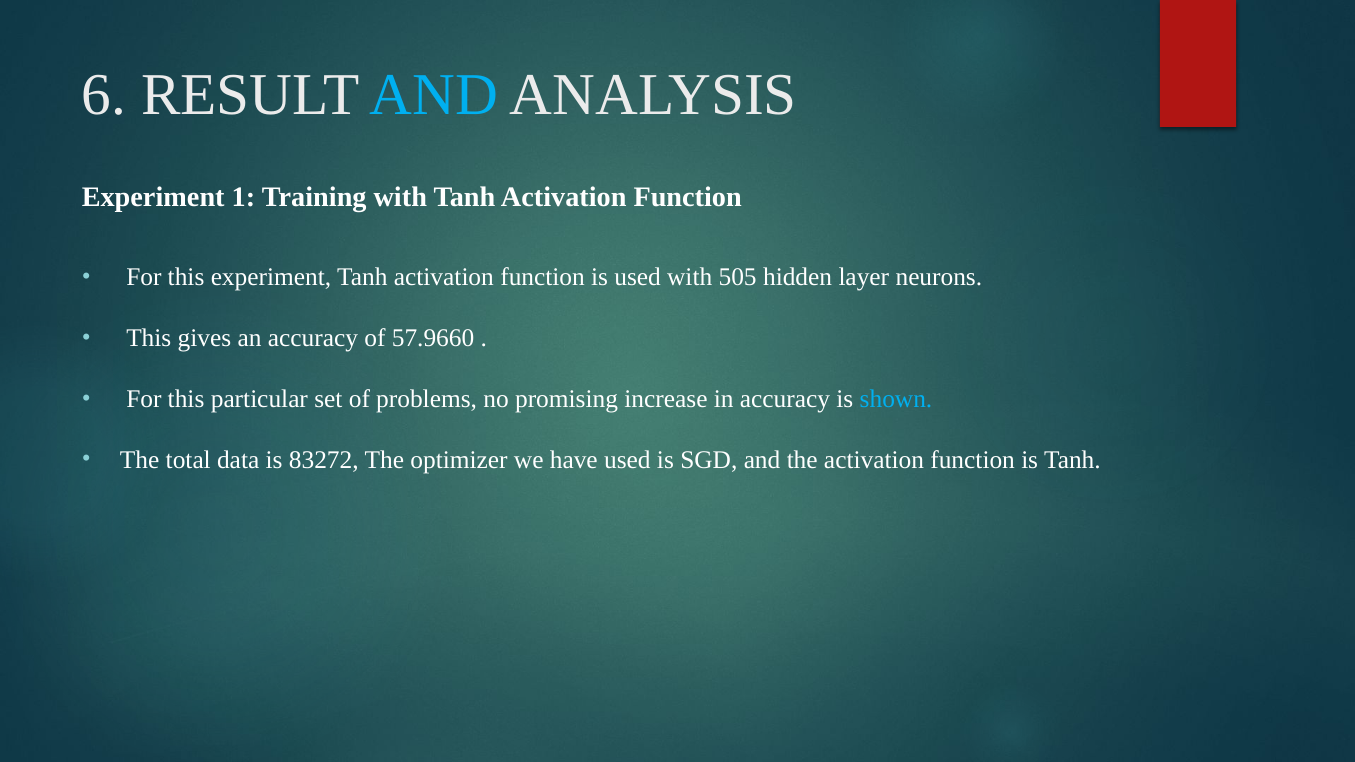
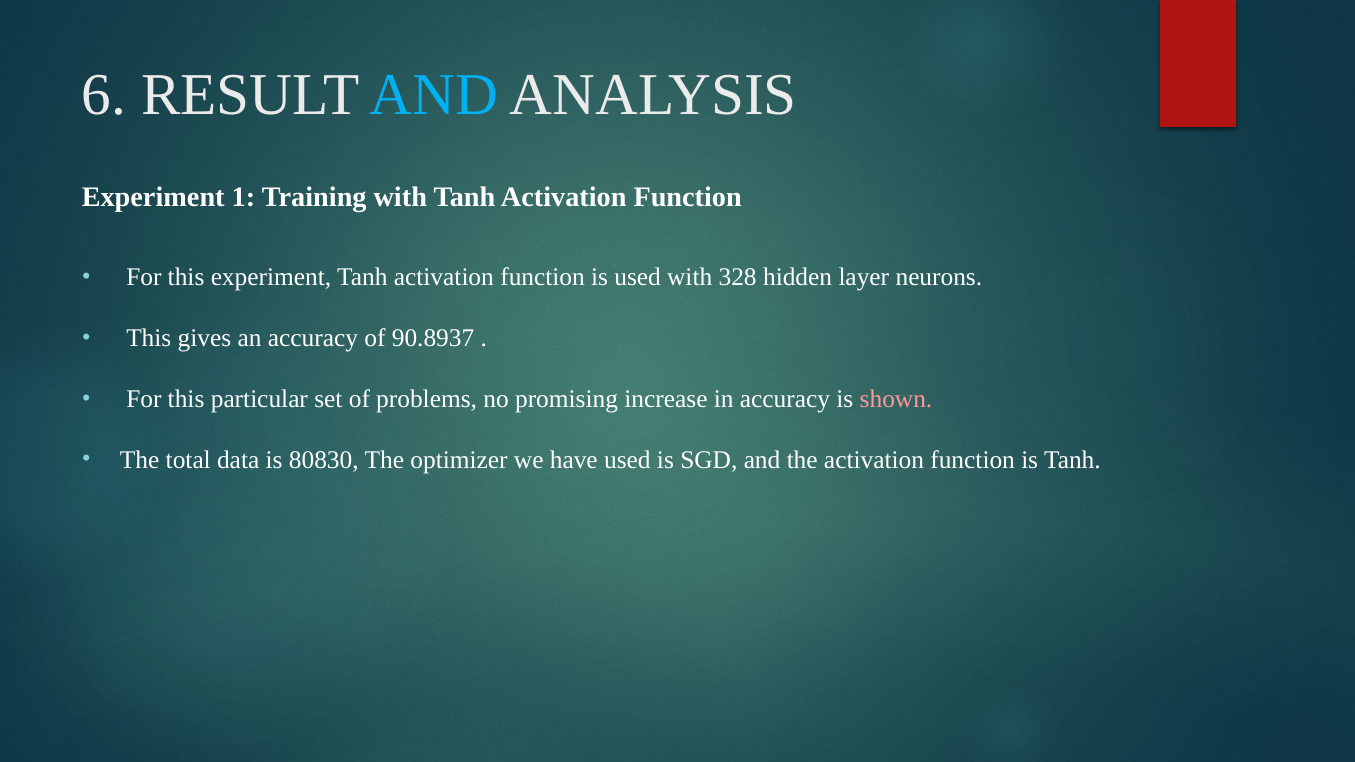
505: 505 -> 328
57.9660: 57.9660 -> 90.8937
shown colour: light blue -> pink
83272: 83272 -> 80830
